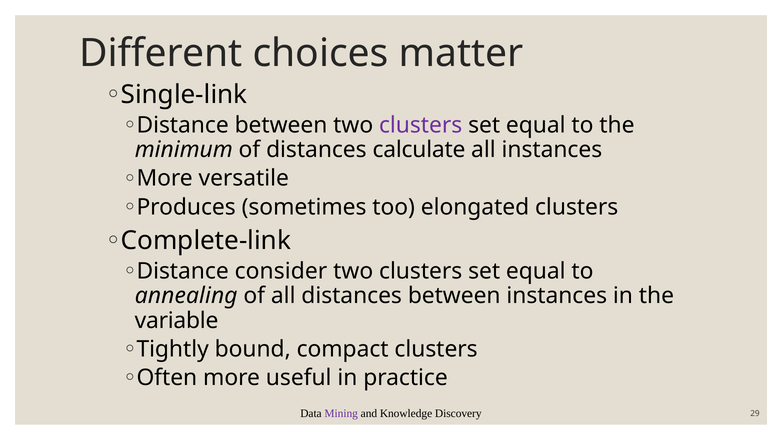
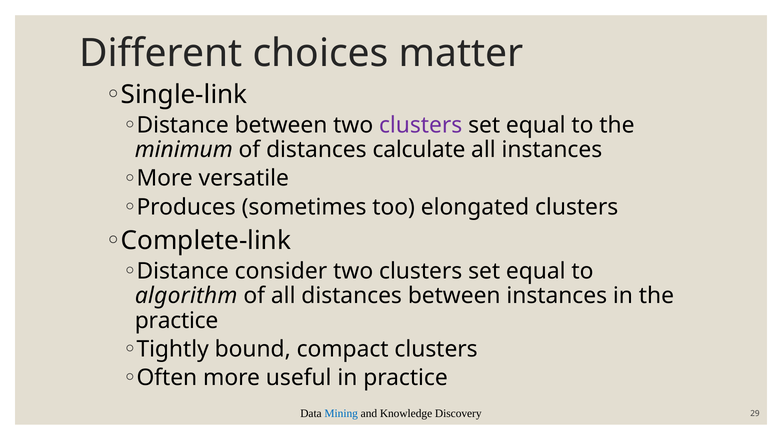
annealing: annealing -> algorithm
variable at (177, 320): variable -> practice
Mining colour: purple -> blue
